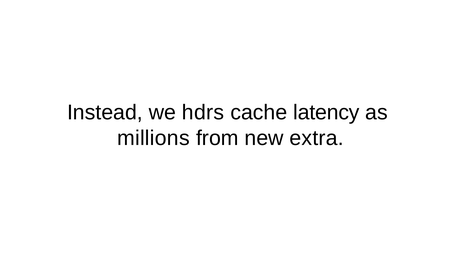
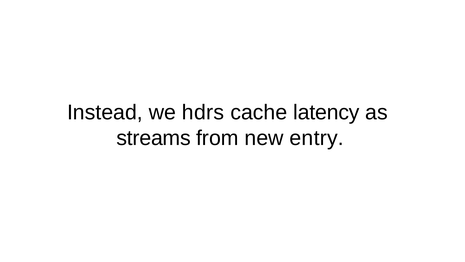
millions: millions -> streams
extra: extra -> entry
